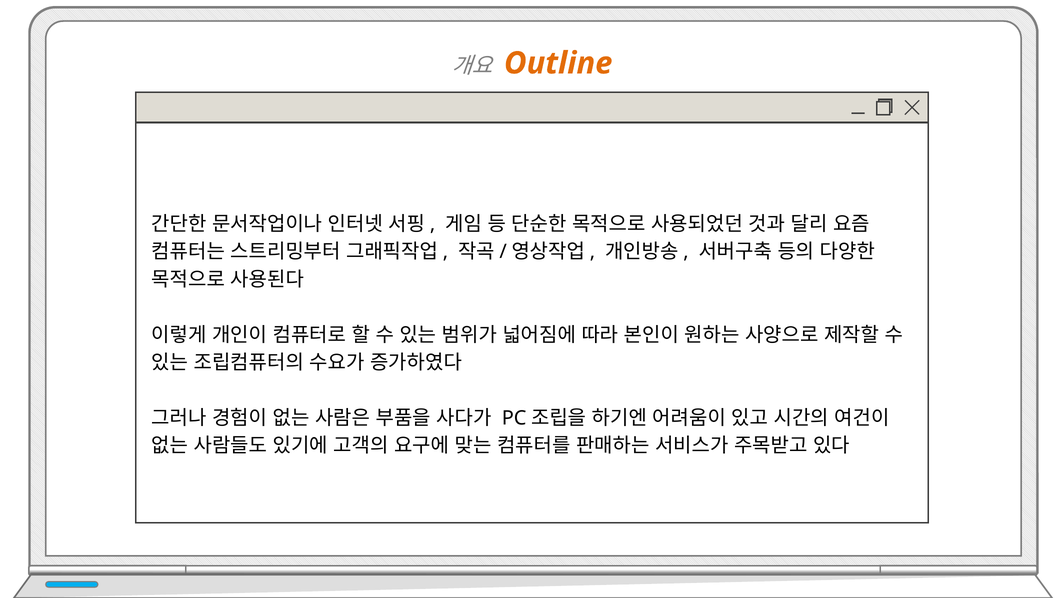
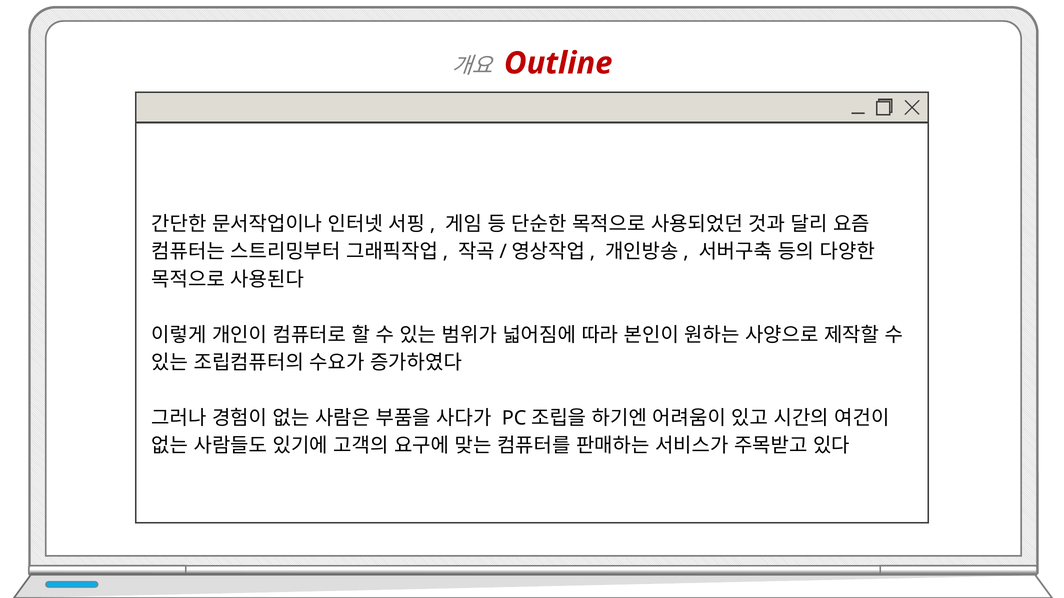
Outline colour: orange -> red
